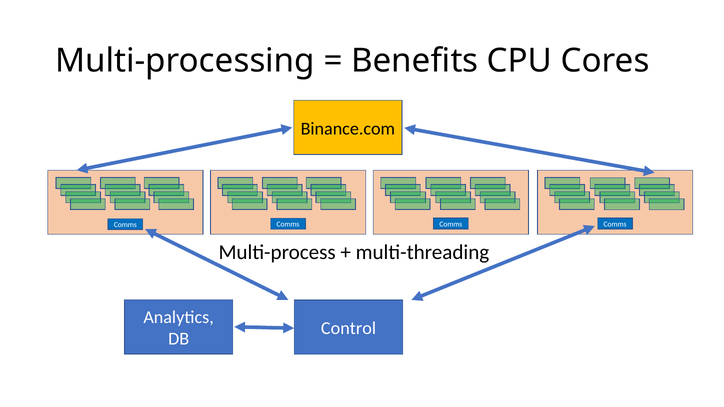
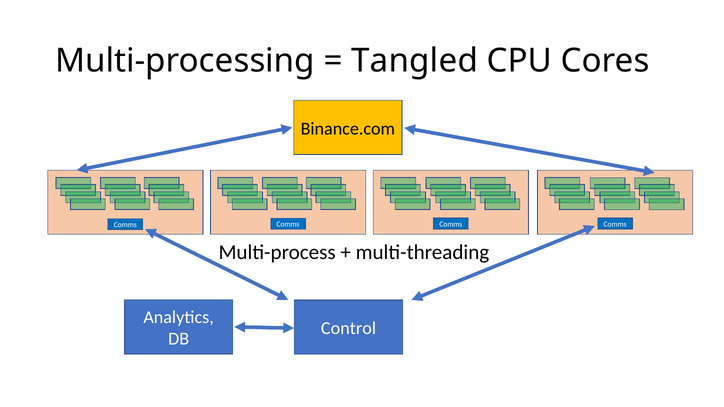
Benefits: Benefits -> Tangled
